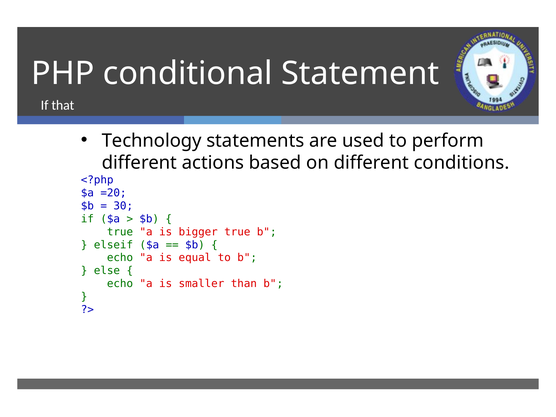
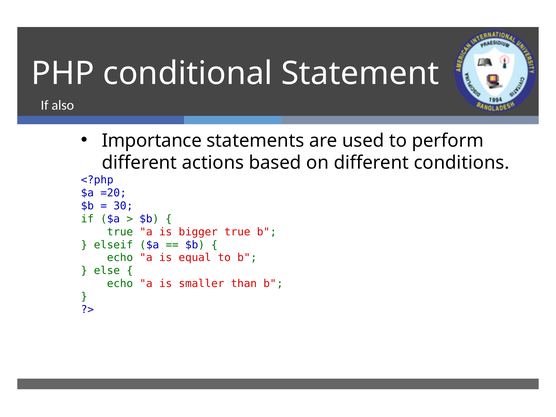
that: that -> also
Technology: Technology -> Importance
